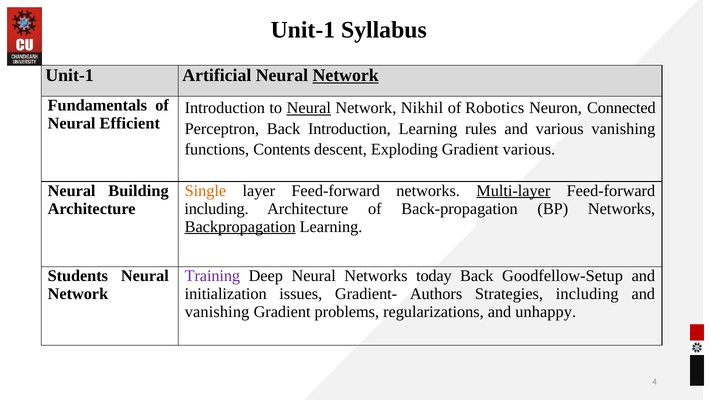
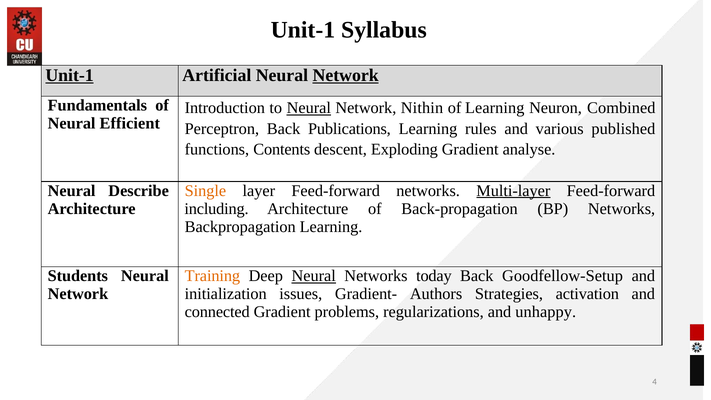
Unit-1 at (70, 75) underline: none -> present
Nikhil: Nikhil -> Nithin
of Robotics: Robotics -> Learning
Connected: Connected -> Combined
Back Introduction: Introduction -> Publications
various vanishing: vanishing -> published
Gradient various: various -> analyse
Building: Building -> Describe
Backpropagation underline: present -> none
Training colour: purple -> orange
Neural at (314, 276) underline: none -> present
Strategies including: including -> activation
vanishing at (217, 312): vanishing -> connected
